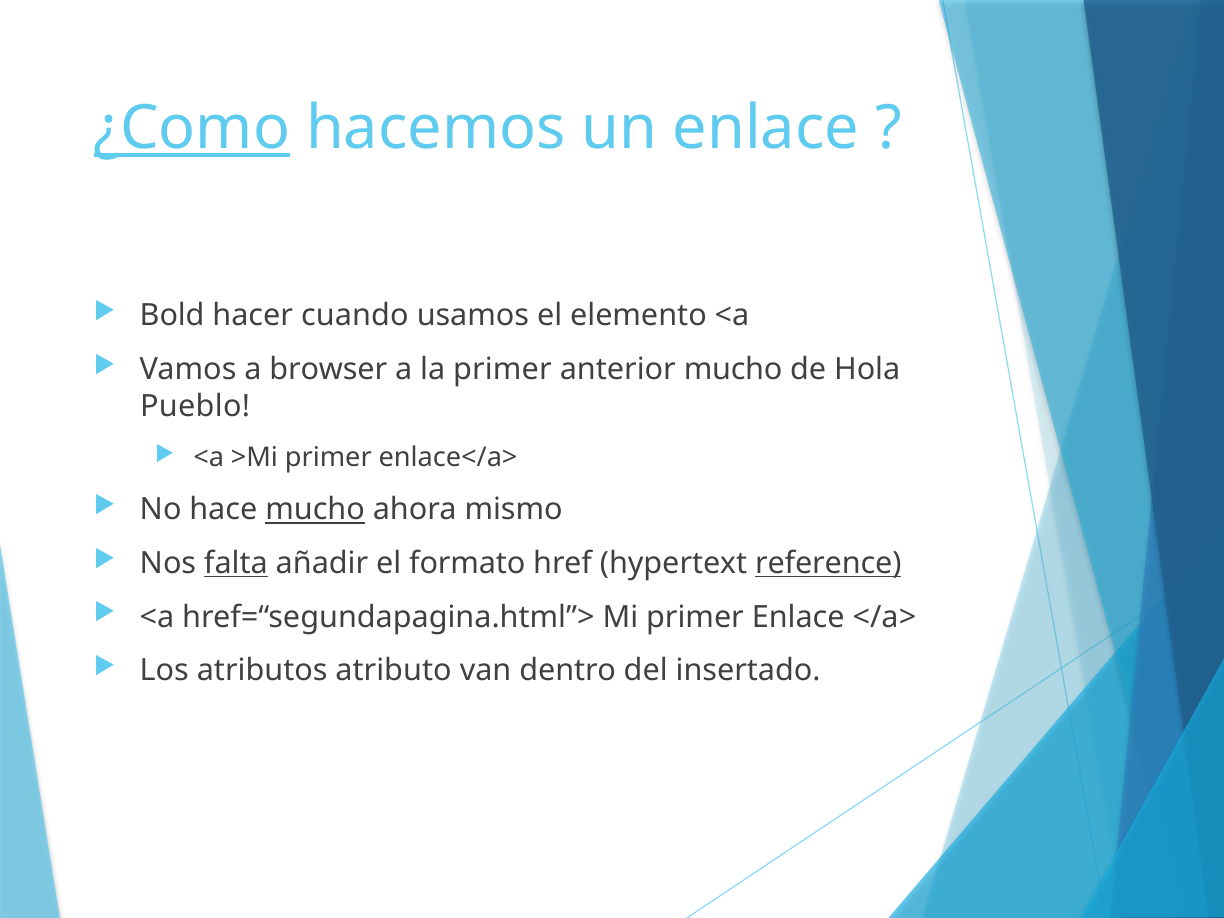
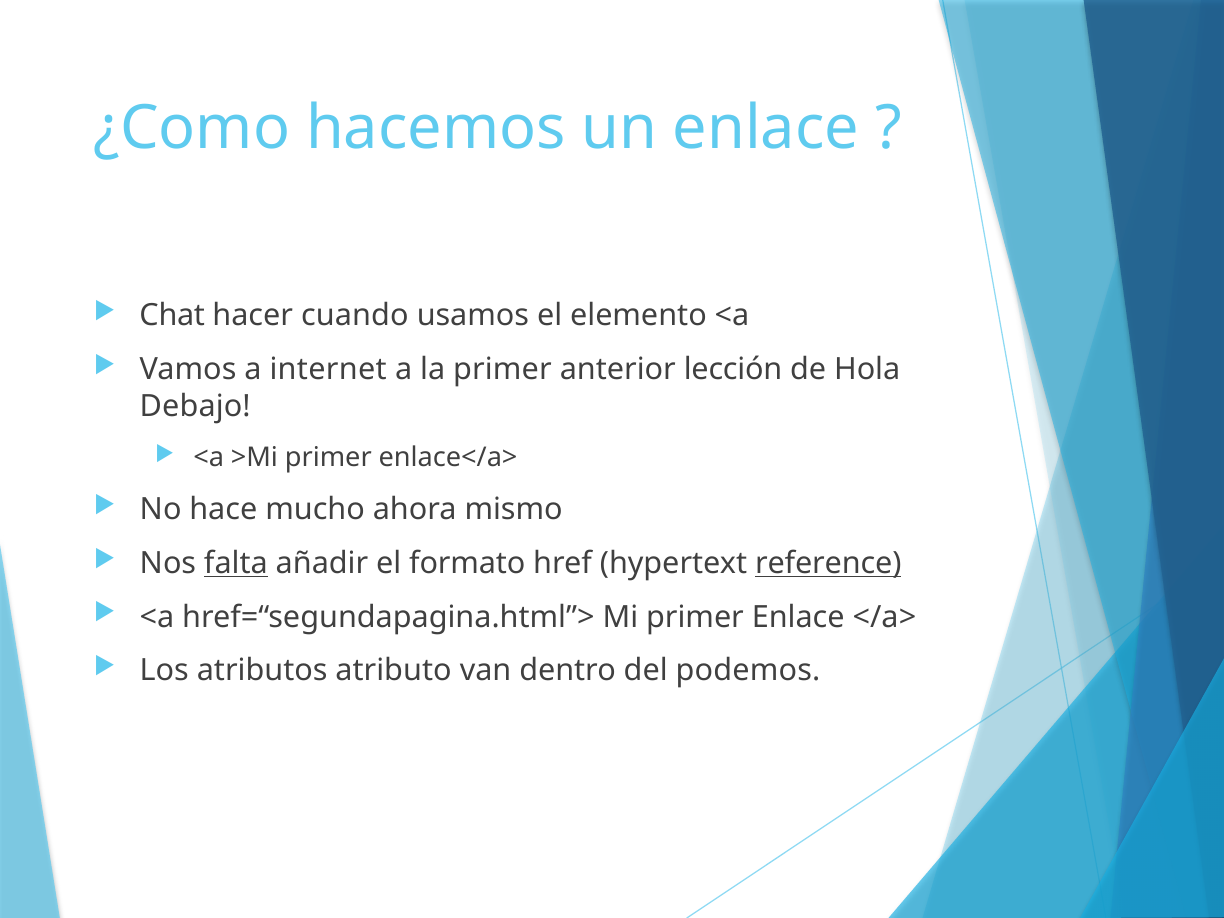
¿Como underline: present -> none
Bold: Bold -> Chat
browser: browser -> internet
anterior mucho: mucho -> lección
Pueblo: Pueblo -> Debajo
mucho at (315, 510) underline: present -> none
insertado: insertado -> podemos
